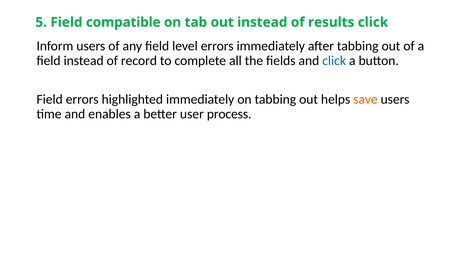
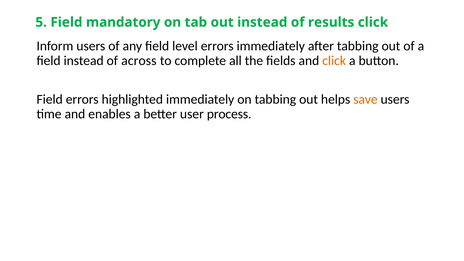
compatible: compatible -> mandatory
record: record -> across
click at (334, 61) colour: blue -> orange
